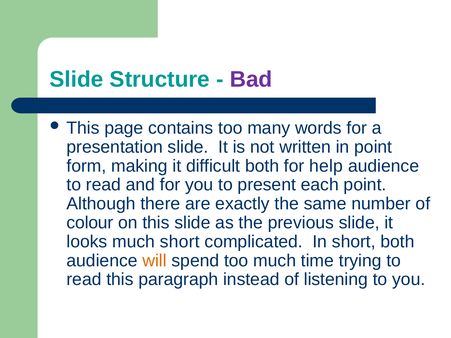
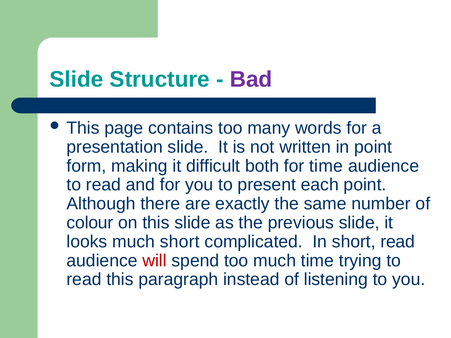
for help: help -> time
short both: both -> read
will colour: orange -> red
